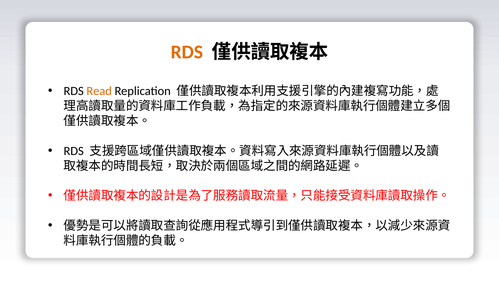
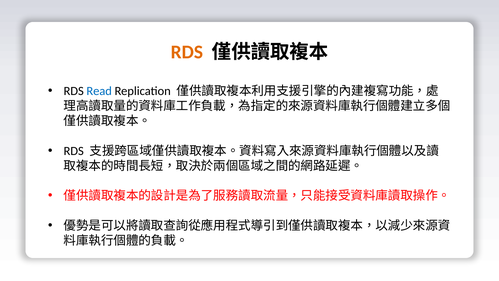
Read colour: orange -> blue
